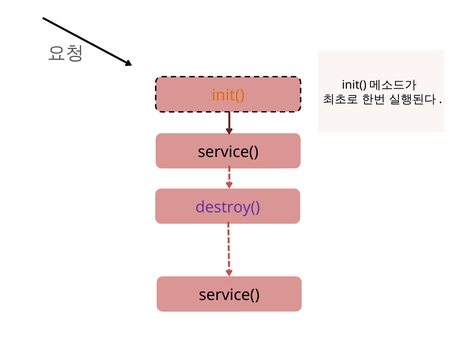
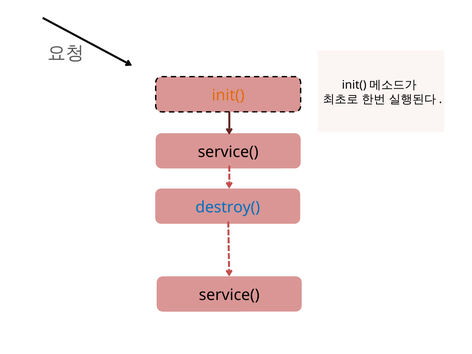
destroy( colour: purple -> blue
